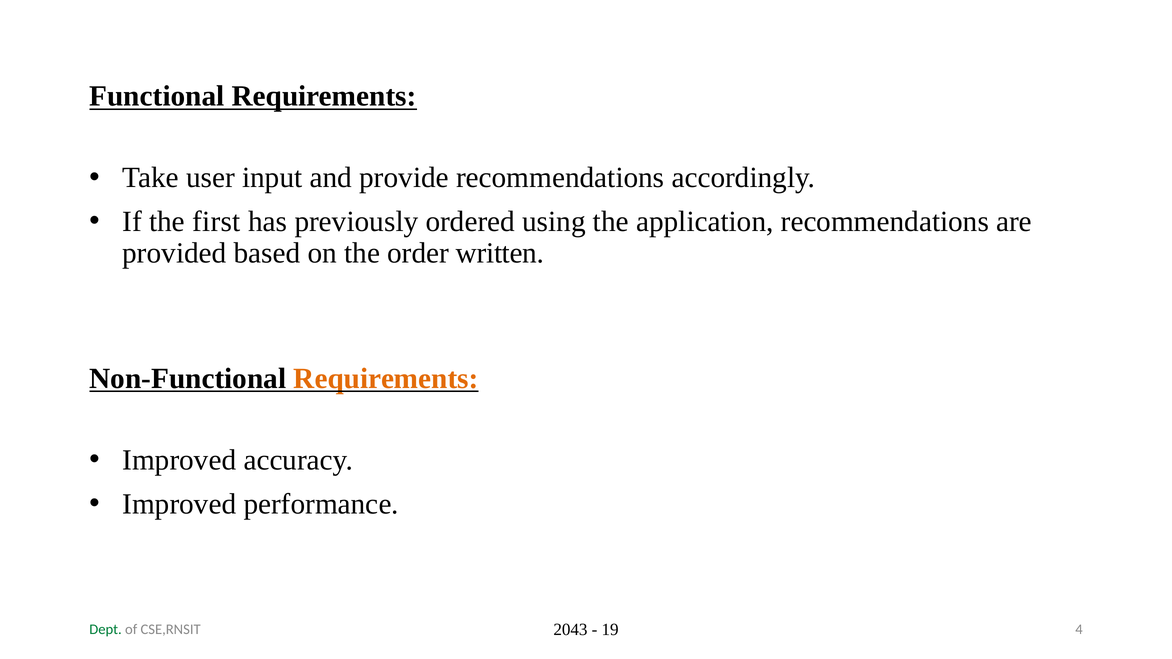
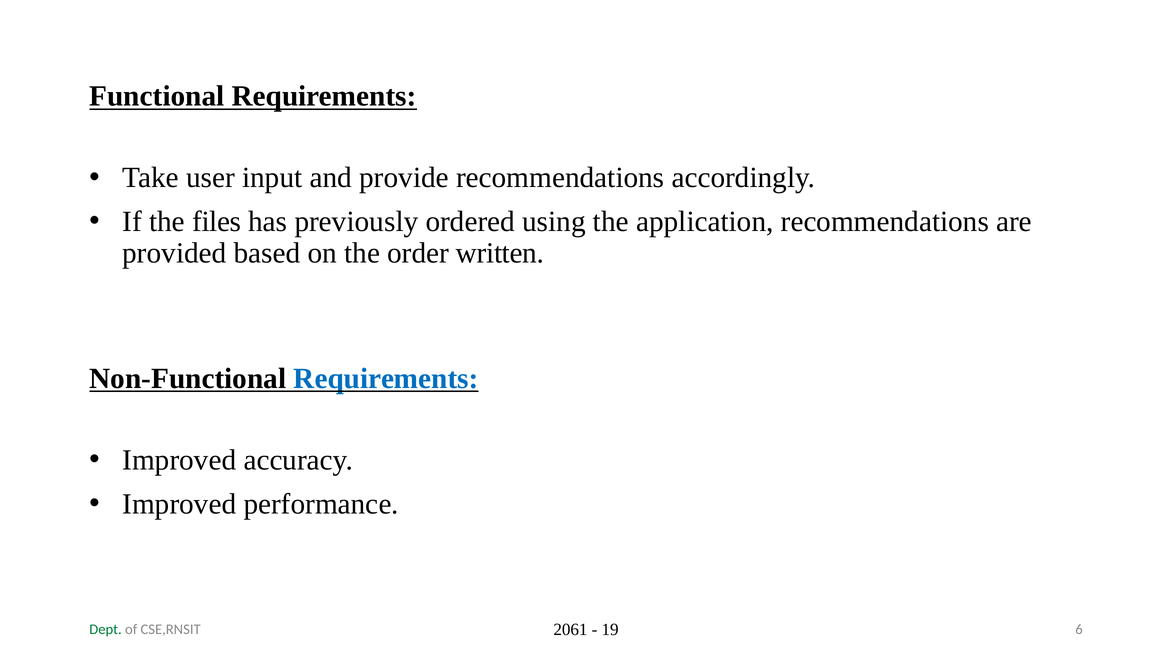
first: first -> files
Requirements at (386, 379) colour: orange -> blue
2043: 2043 -> 2061
4: 4 -> 6
